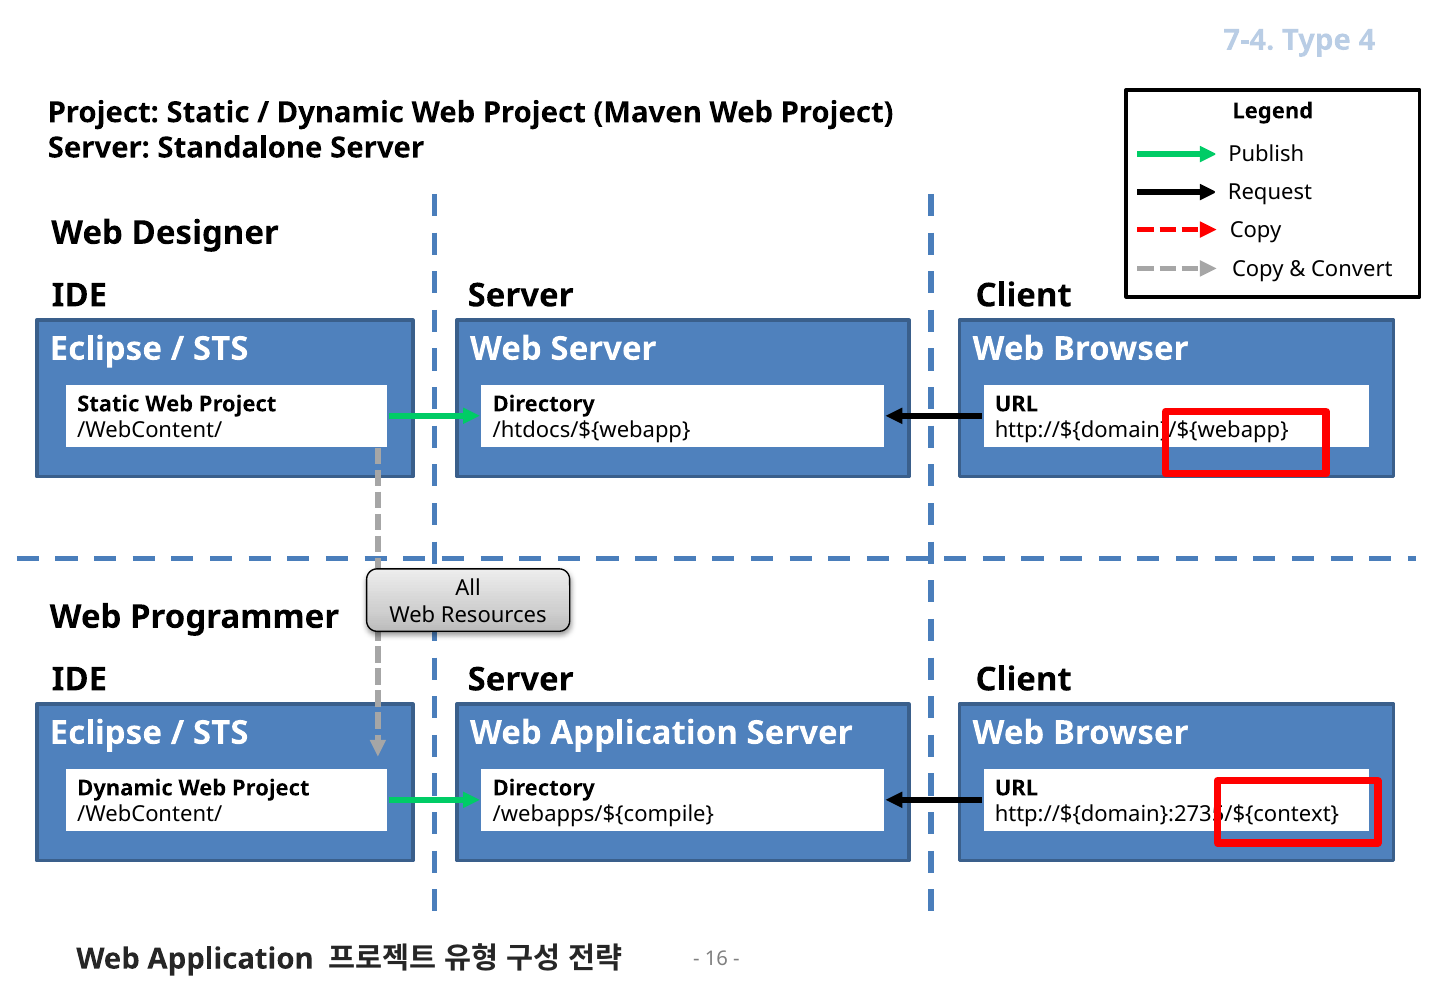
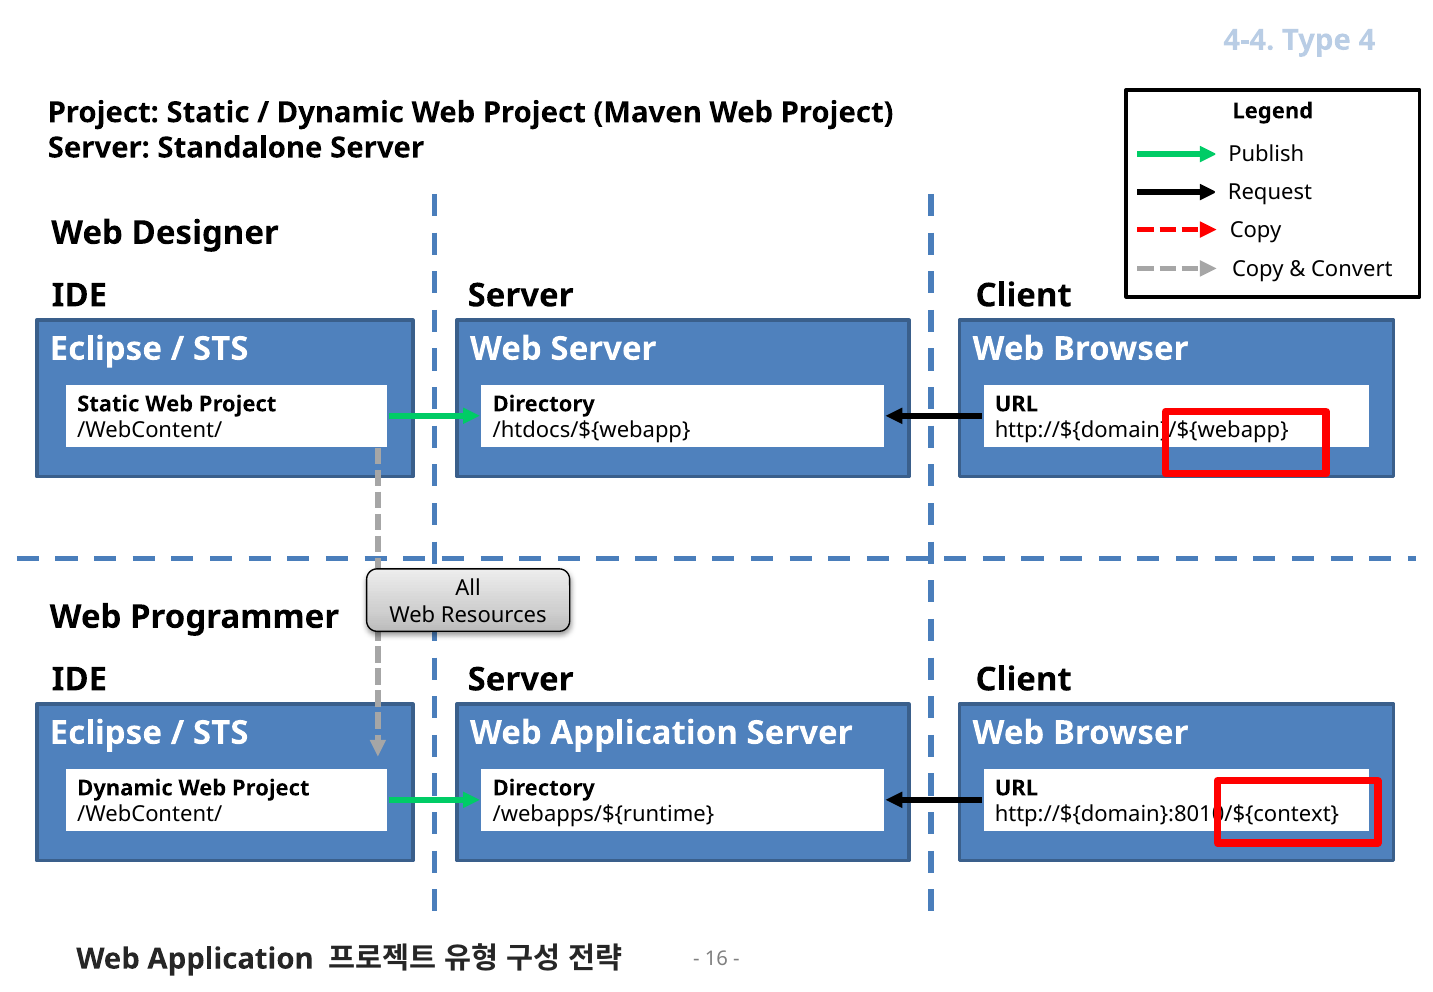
7-4: 7-4 -> 4-4
/webapps/${compile: /webapps/${compile -> /webapps/${runtime
http://${domain}:2735/${context: http://${domain}:2735/${context -> http://${domain}:8010/${context
